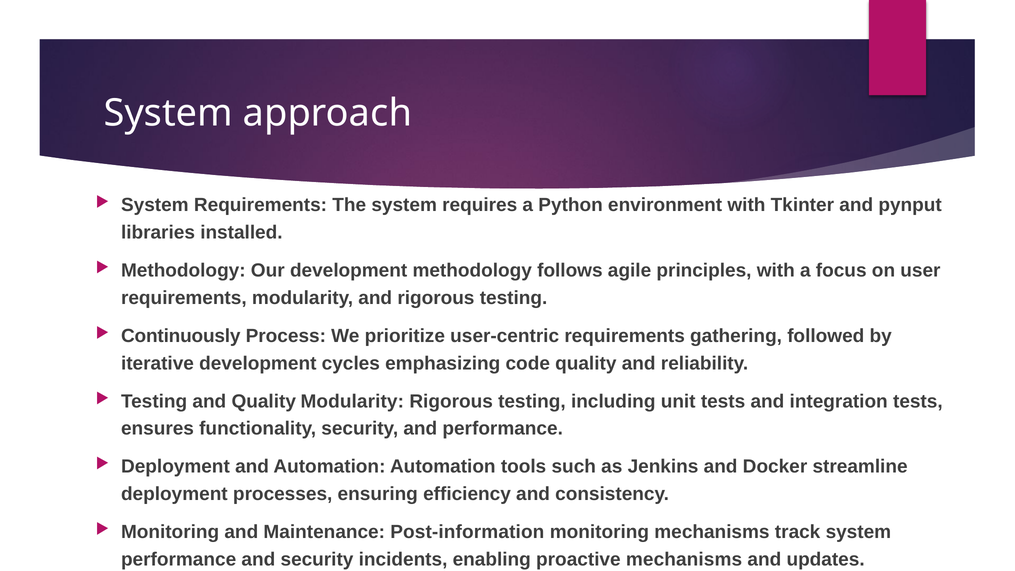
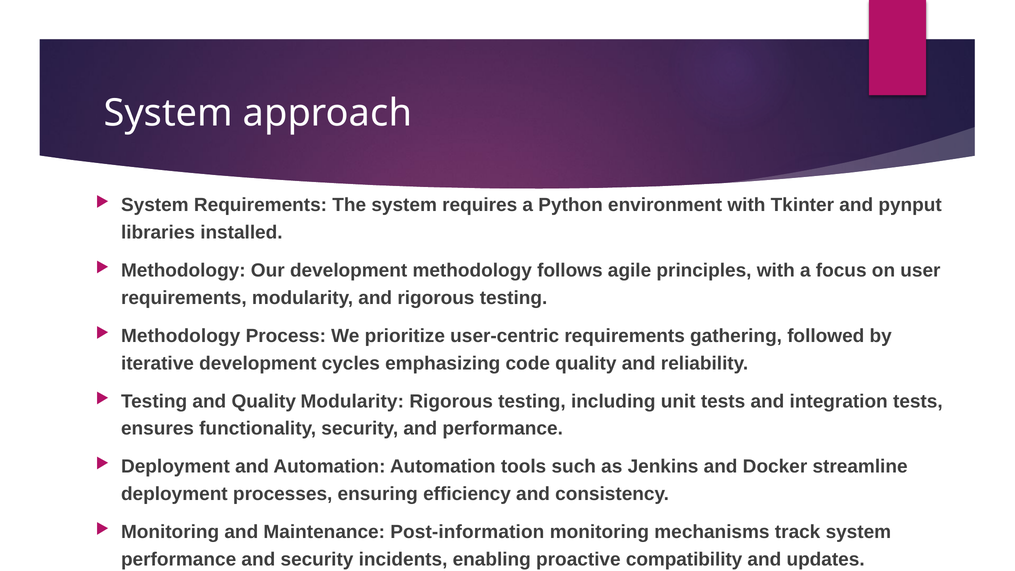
Continuously at (181, 336): Continuously -> Methodology
proactive mechanisms: mechanisms -> compatibility
